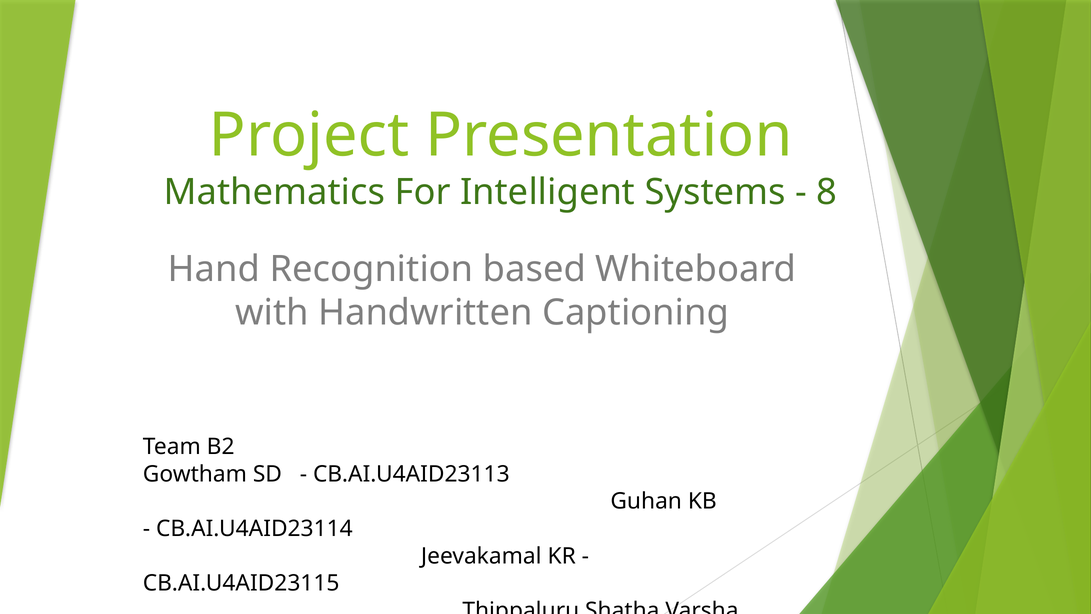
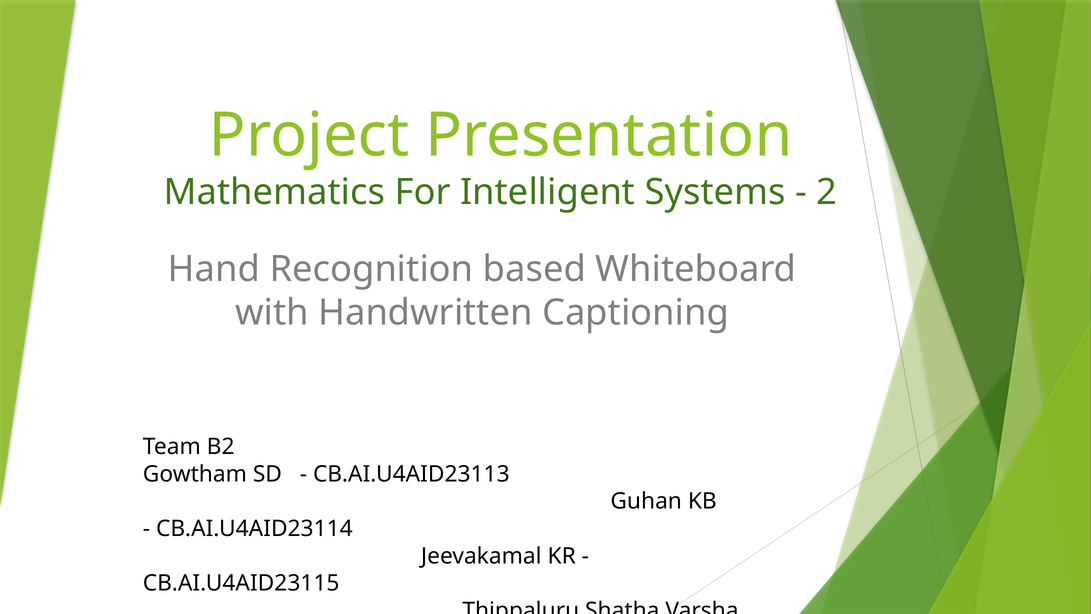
8: 8 -> 2
